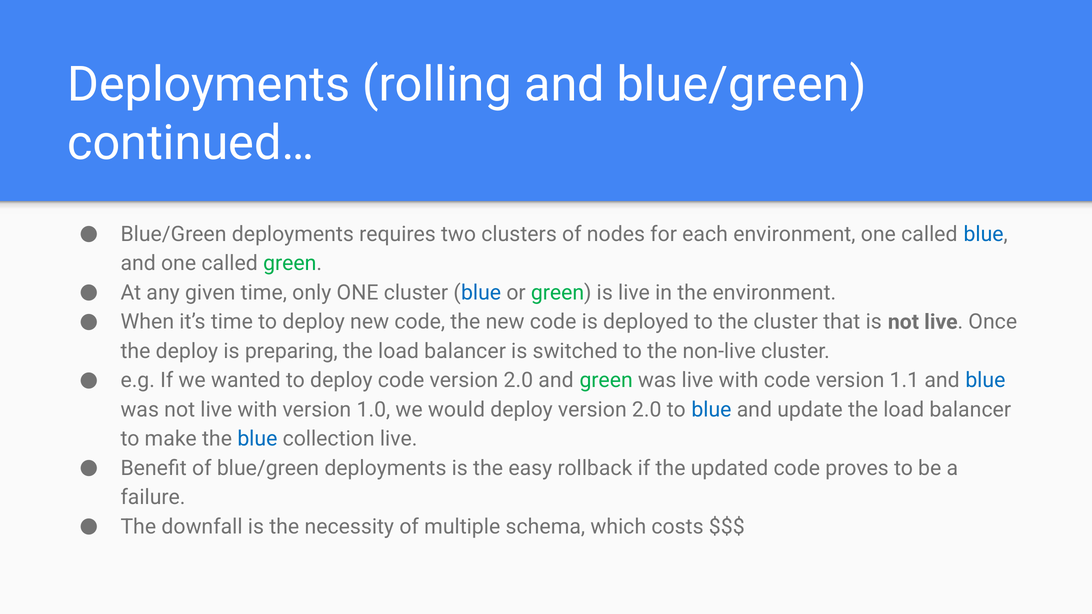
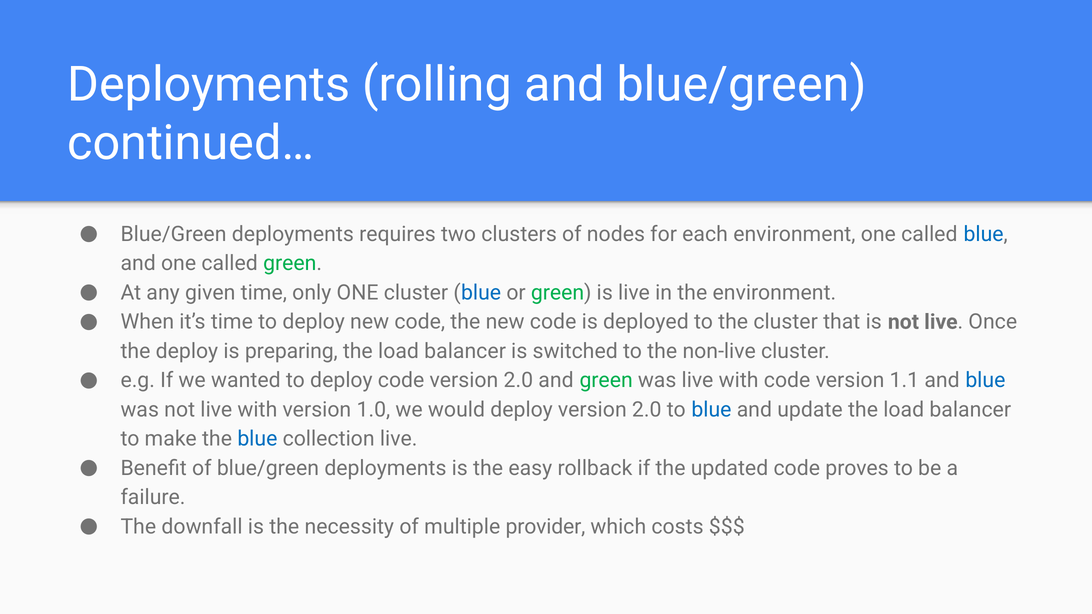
schema: schema -> provider
